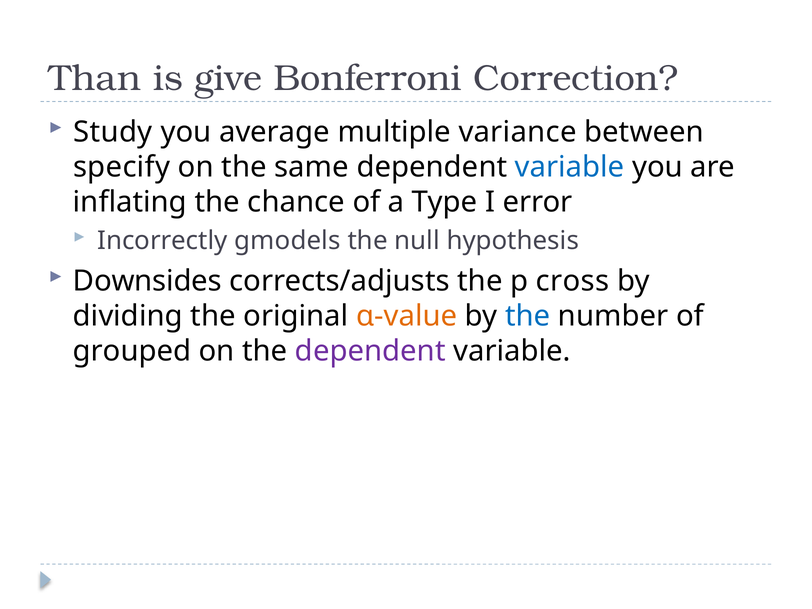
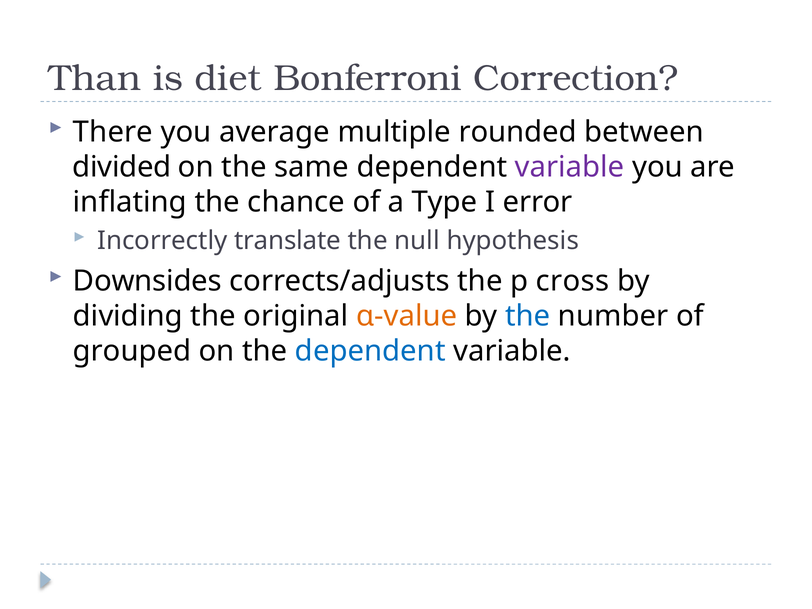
give: give -> diet
Study: Study -> There
variance: variance -> rounded
specify: specify -> divided
variable at (570, 167) colour: blue -> purple
gmodels: gmodels -> translate
dependent at (370, 351) colour: purple -> blue
